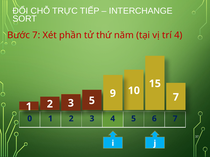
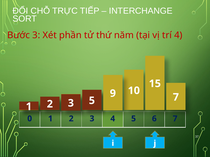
Bước 7: 7 -> 3
